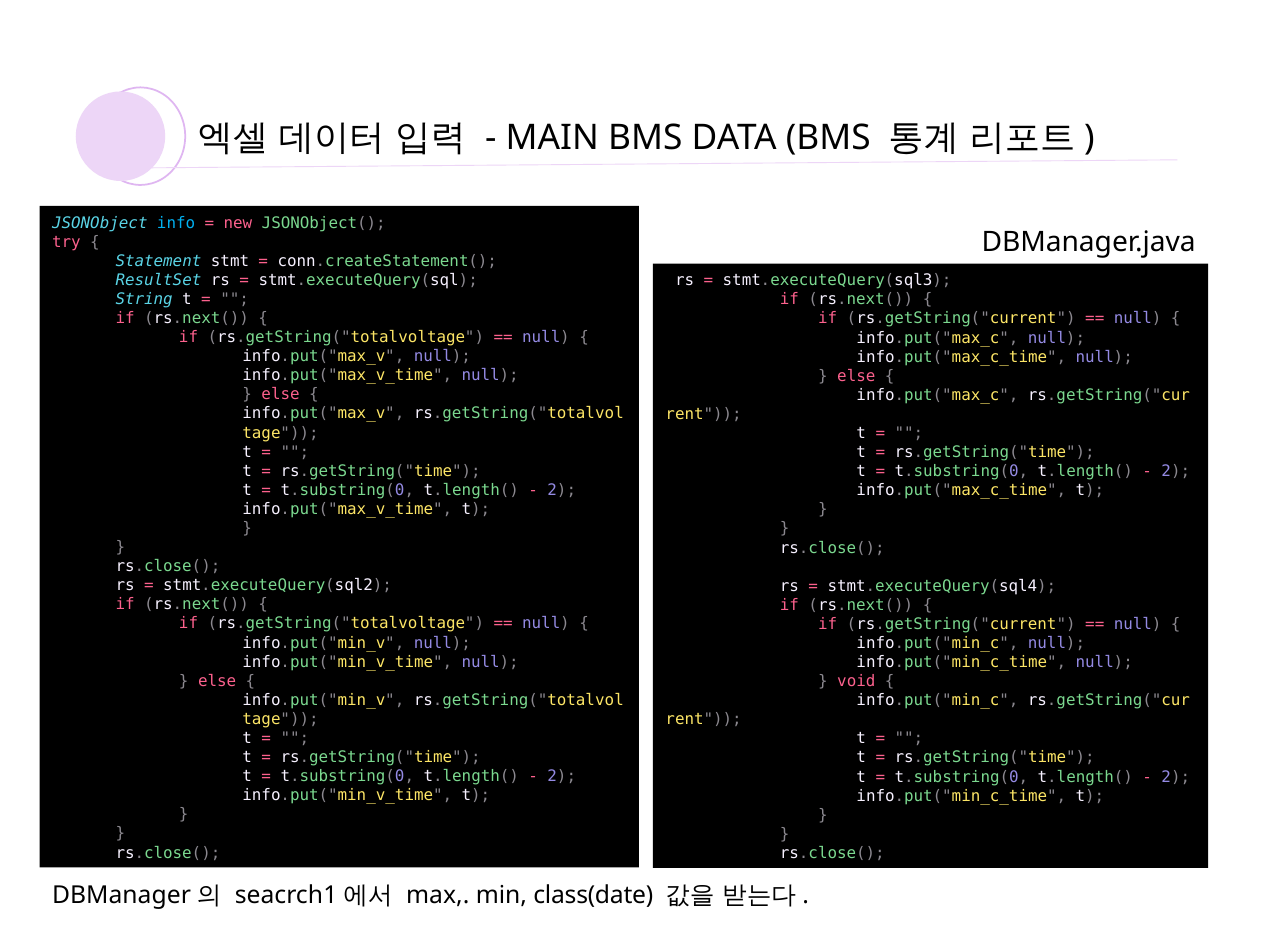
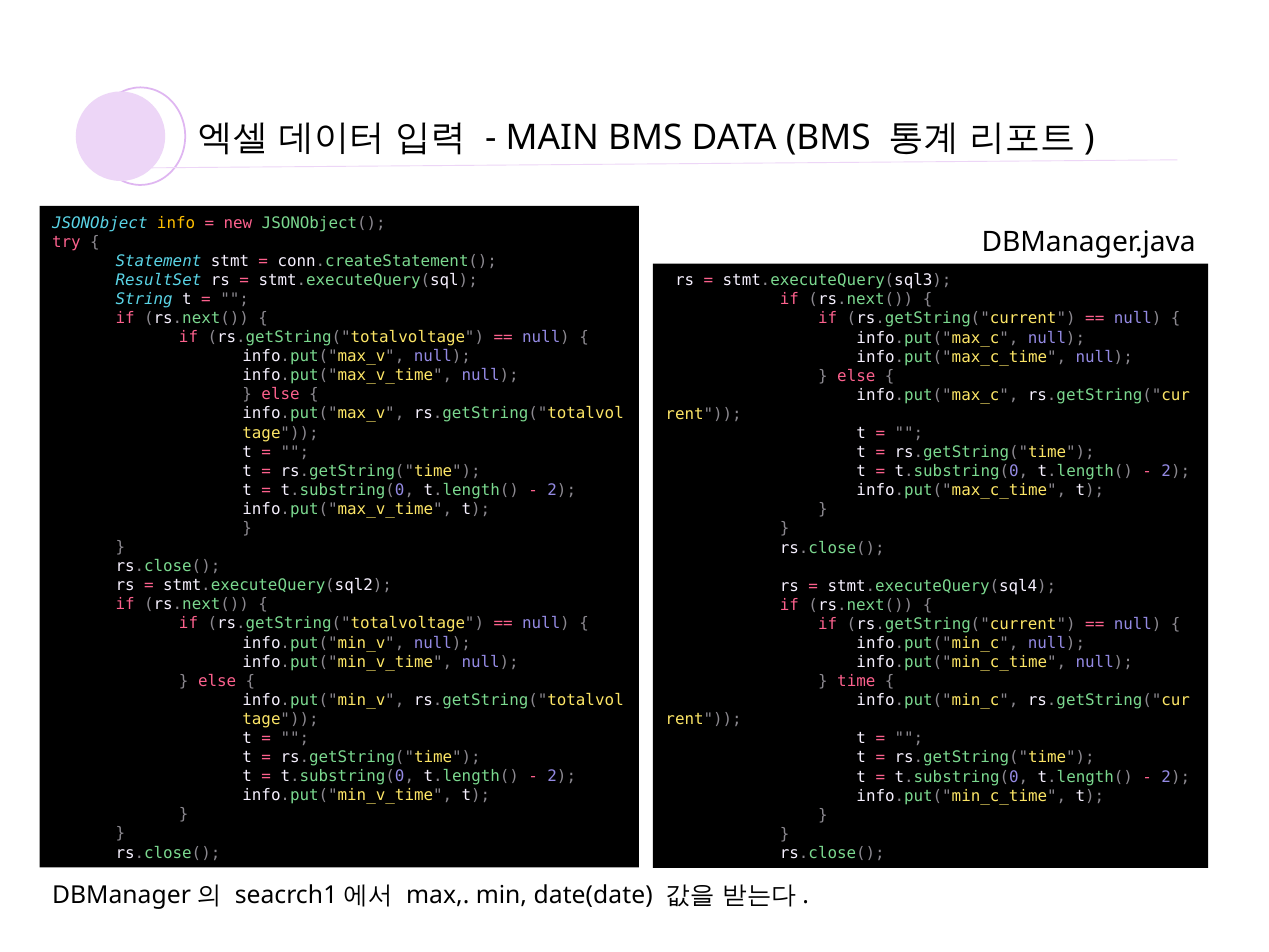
info colour: light blue -> yellow
void: void -> time
class(date: class(date -> date(date
